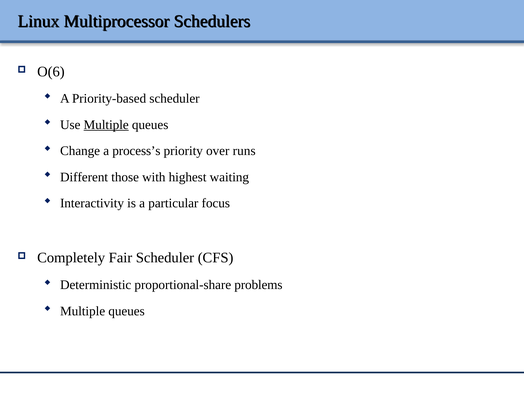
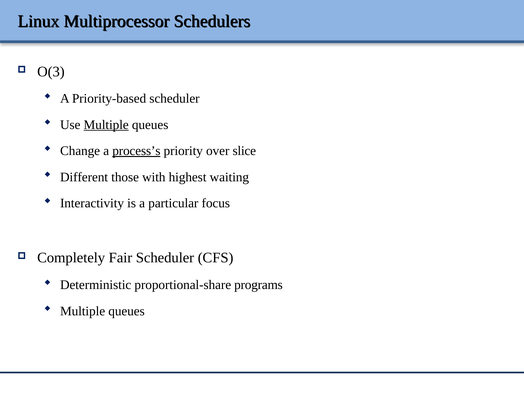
O(6: O(6 -> O(3
process’s underline: none -> present
runs: runs -> slice
problems: problems -> programs
